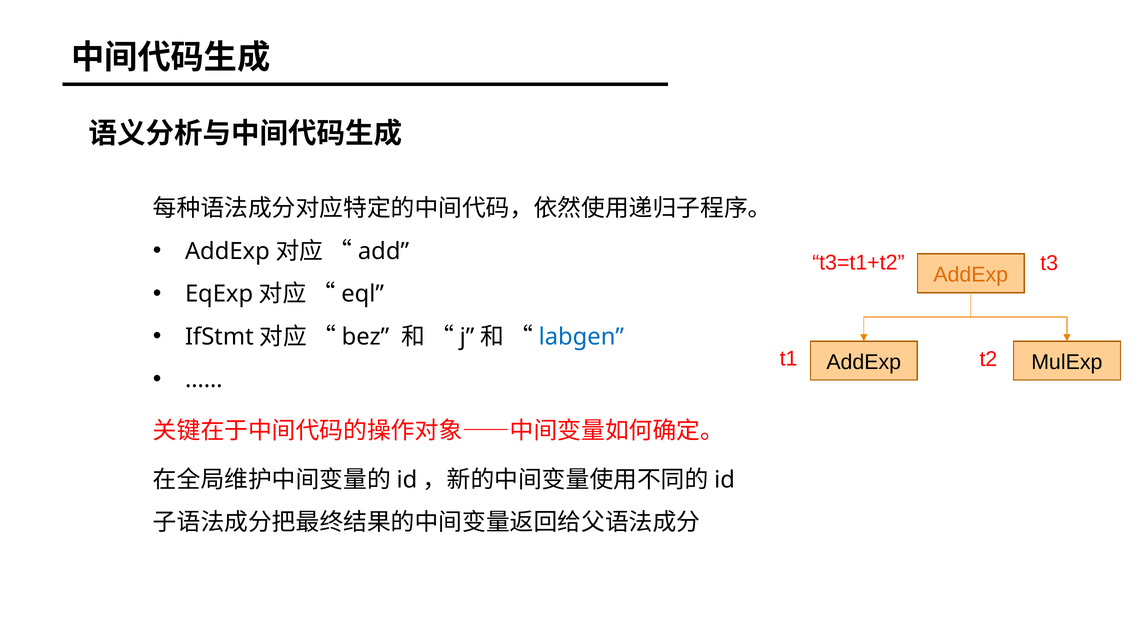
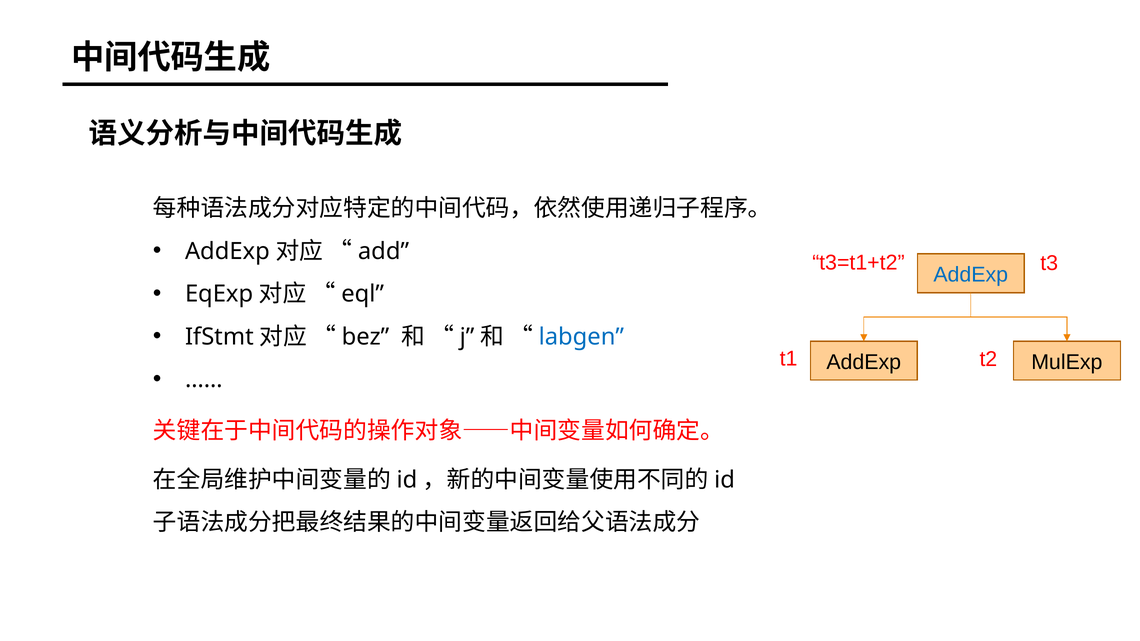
AddExp at (971, 275) colour: orange -> blue
